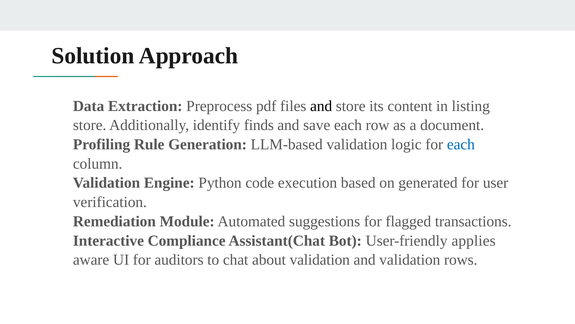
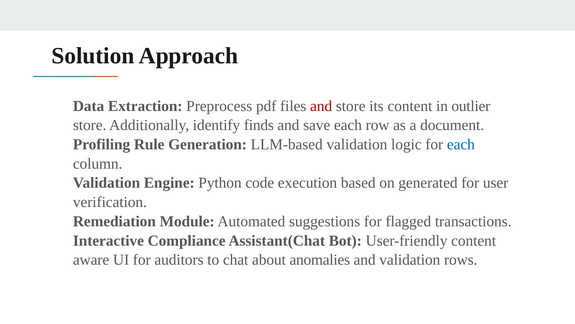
and at (321, 106) colour: black -> red
listing: listing -> outlier
User-friendly applies: applies -> content
about validation: validation -> anomalies
